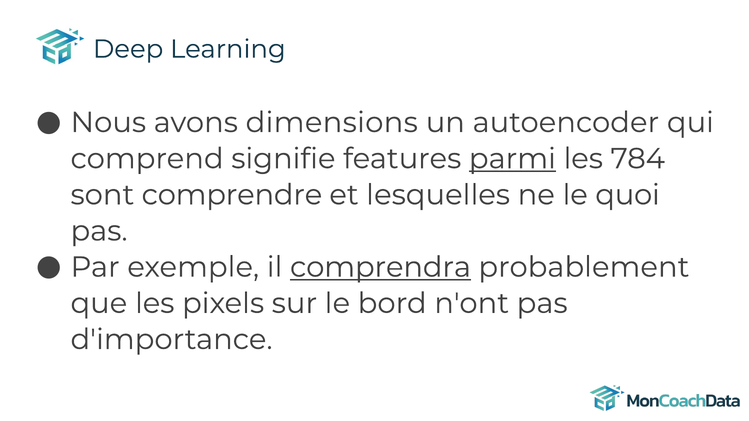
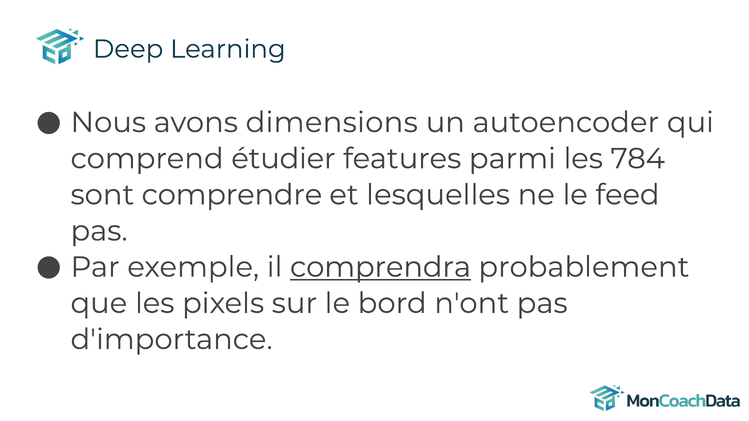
signifie: signifie -> étudier
parmi underline: present -> none
quoi: quoi -> feed
